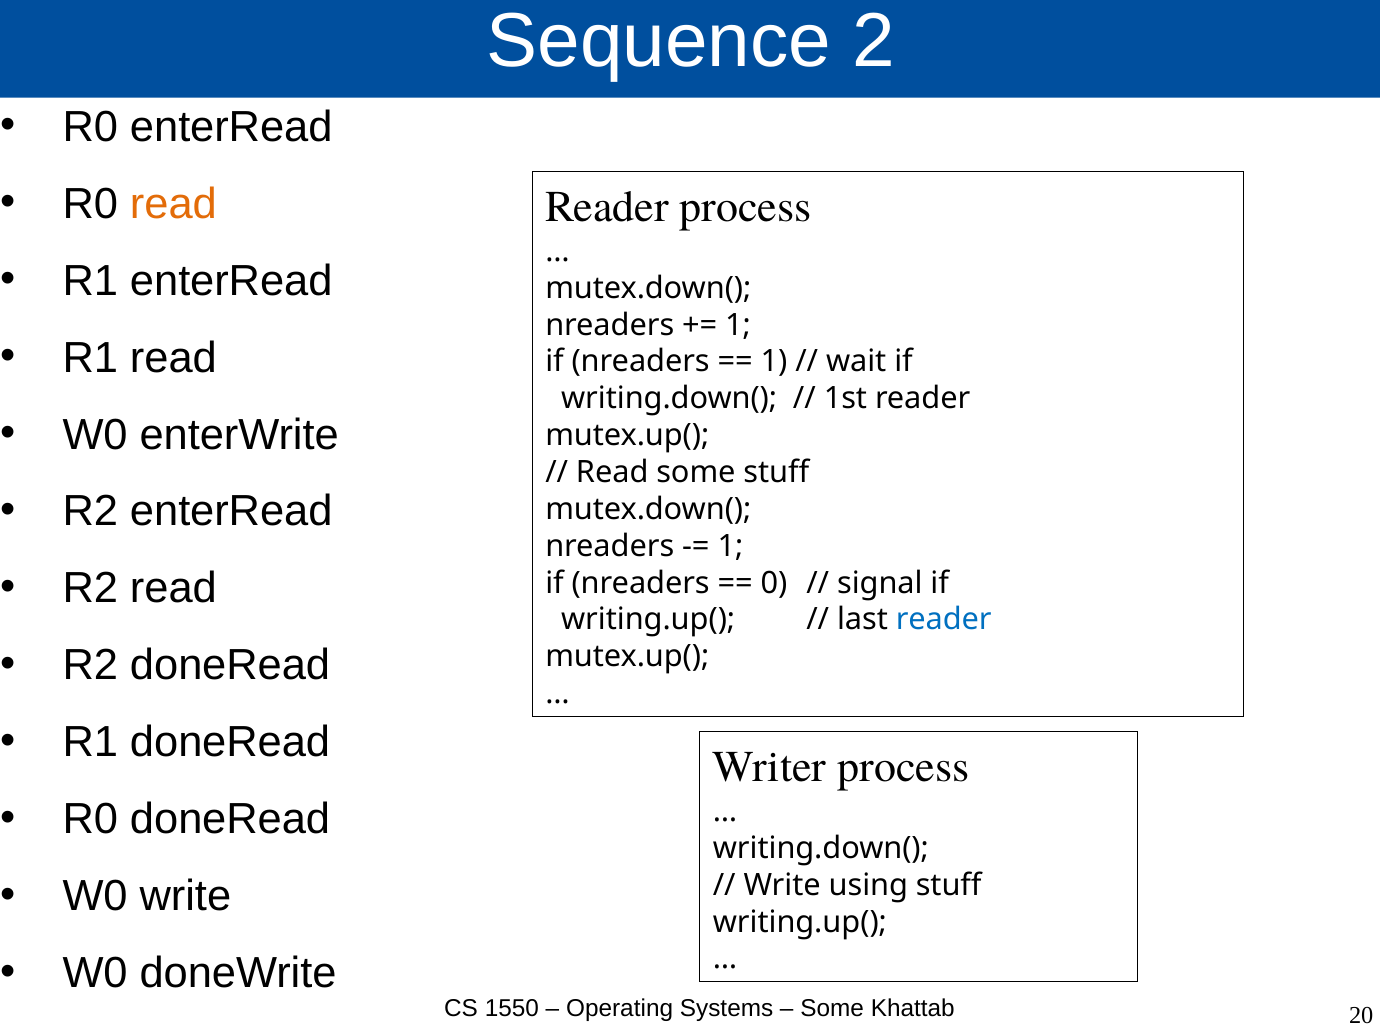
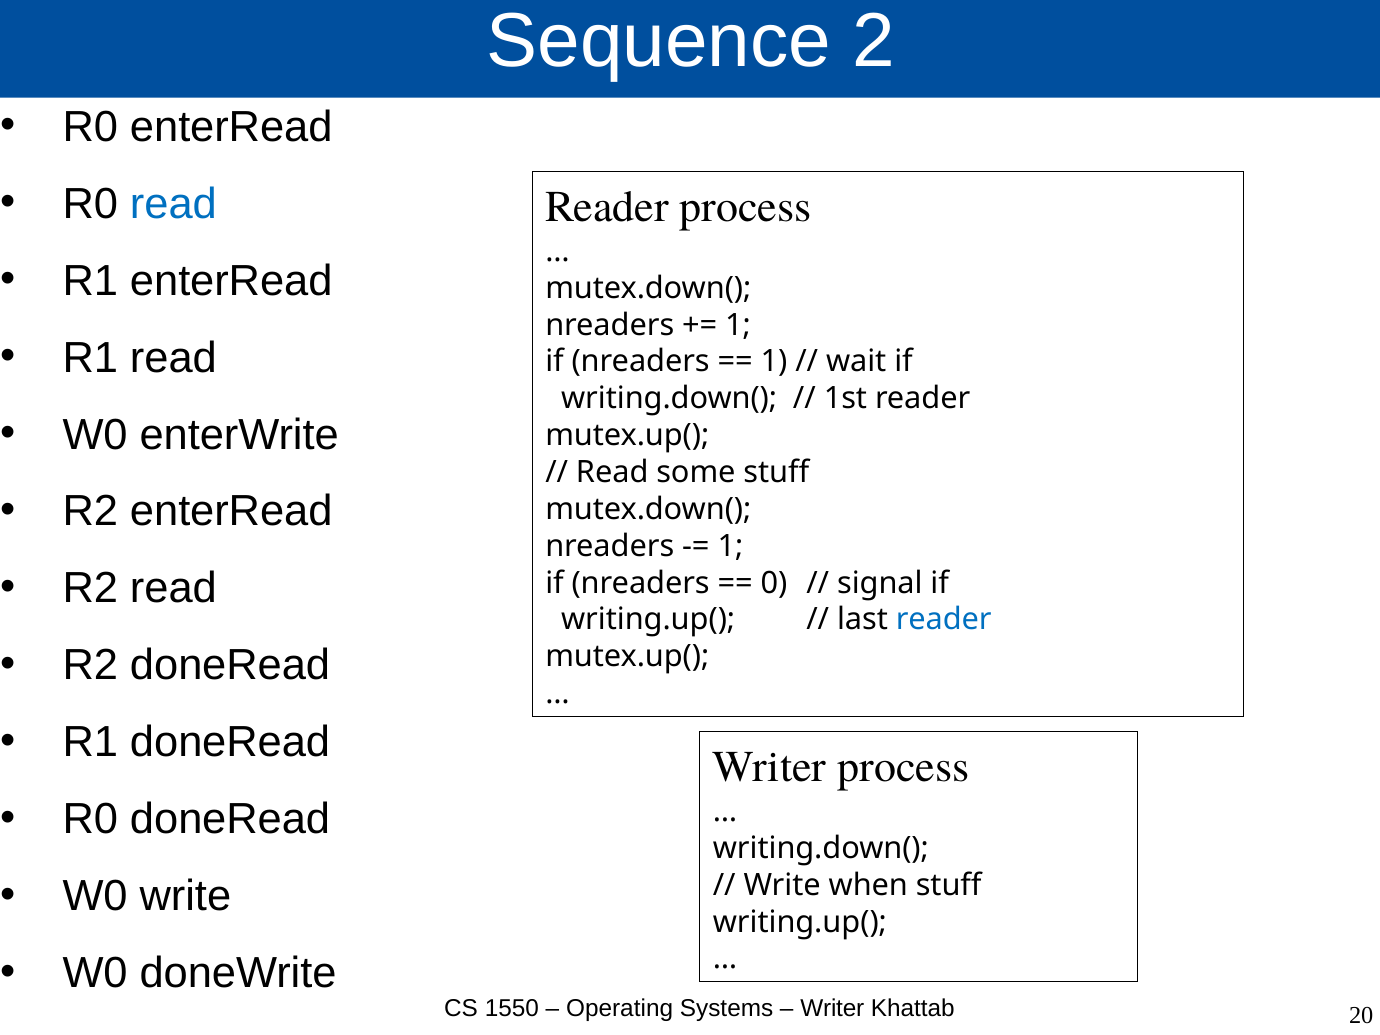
read at (173, 204) colour: orange -> blue
using: using -> when
Some at (832, 1008): Some -> Writer
